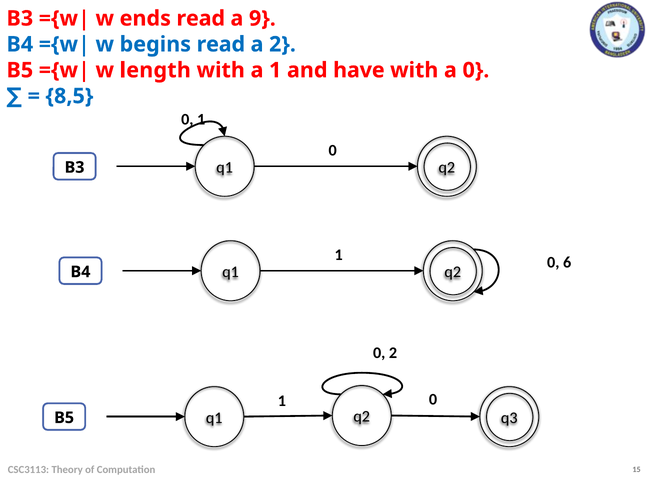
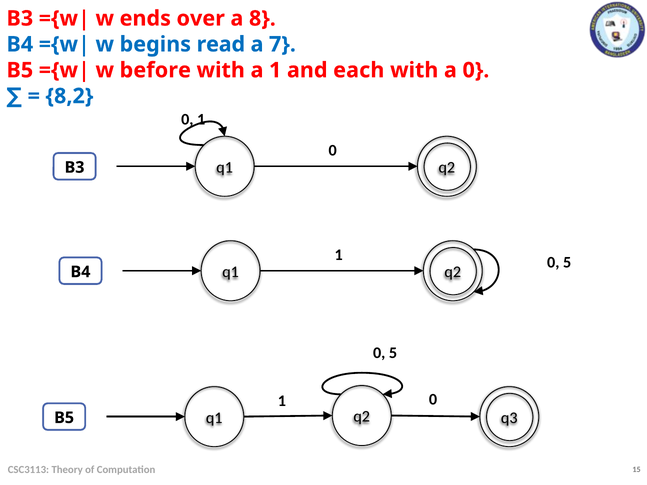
ends read: read -> over
9: 9 -> 8
a 2: 2 -> 7
length: length -> before
have: have -> each
8,5: 8,5 -> 8,2
6 at (567, 262): 6 -> 5
2 at (393, 353): 2 -> 5
